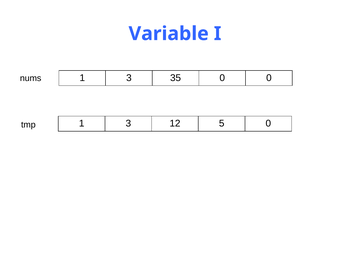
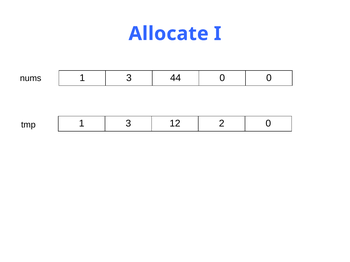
Variable: Variable -> Allocate
35: 35 -> 44
5: 5 -> 2
